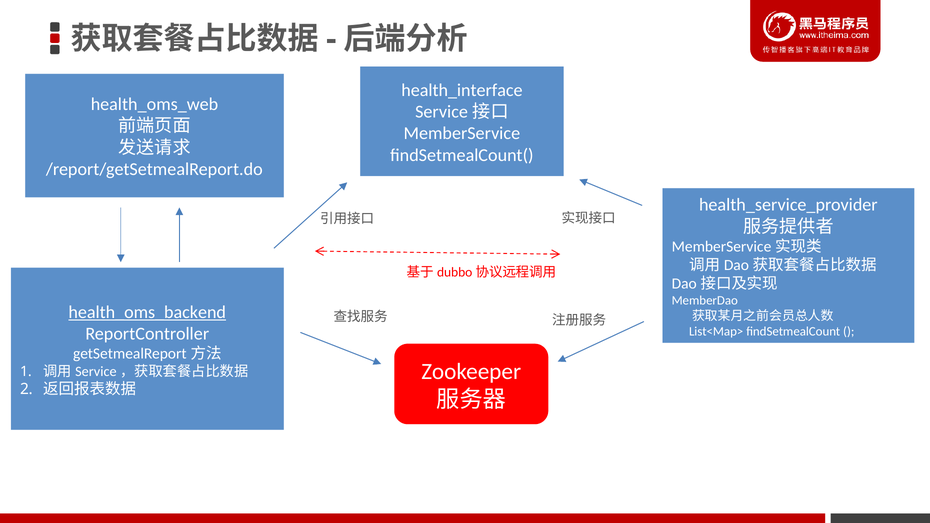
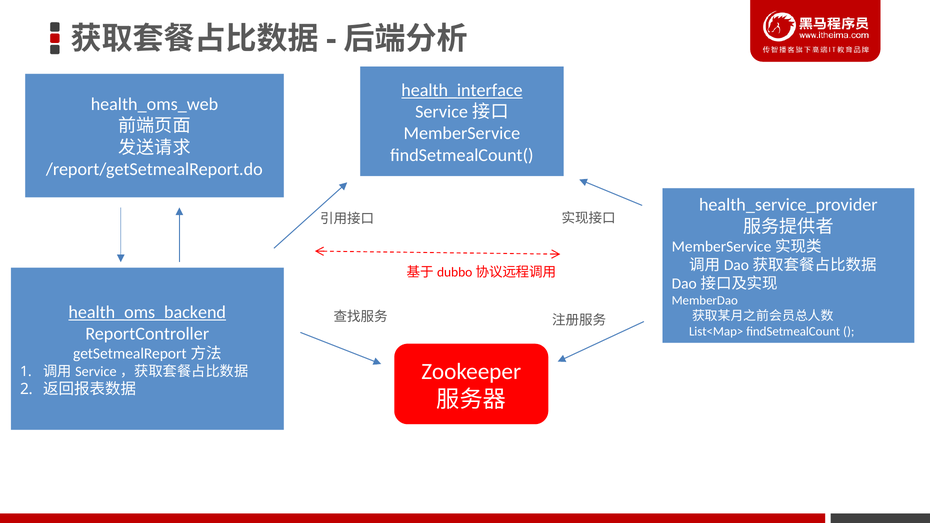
health_interface underline: none -> present
